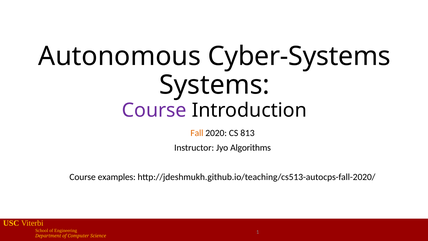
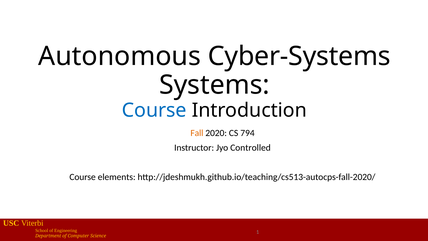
Course at (154, 110) colour: purple -> blue
813: 813 -> 794
Algorithms: Algorithms -> Controlled
examples: examples -> elements
